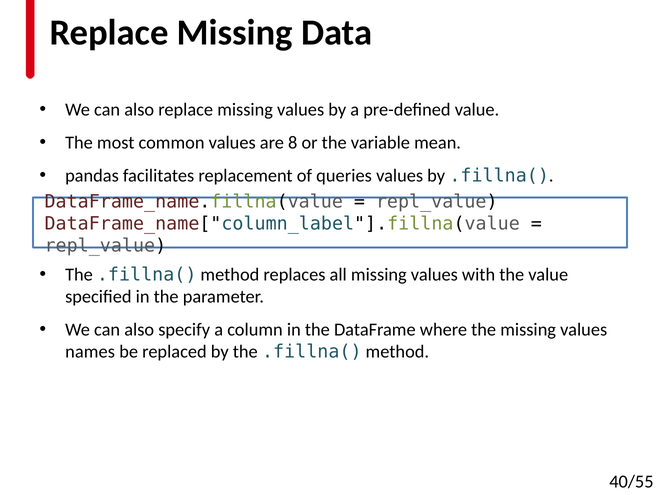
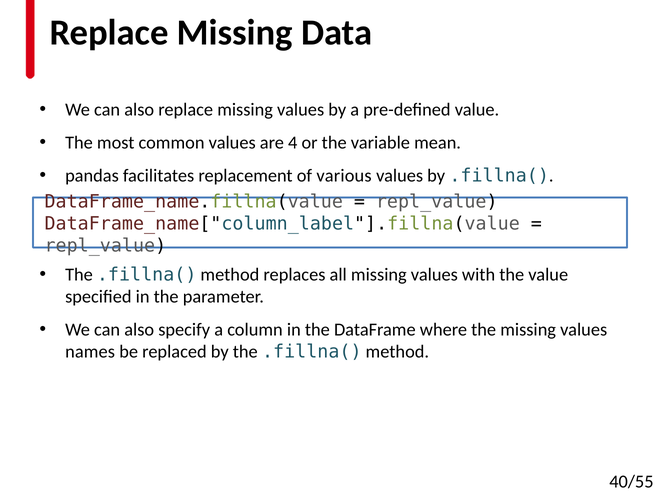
8: 8 -> 4
queries: queries -> various
